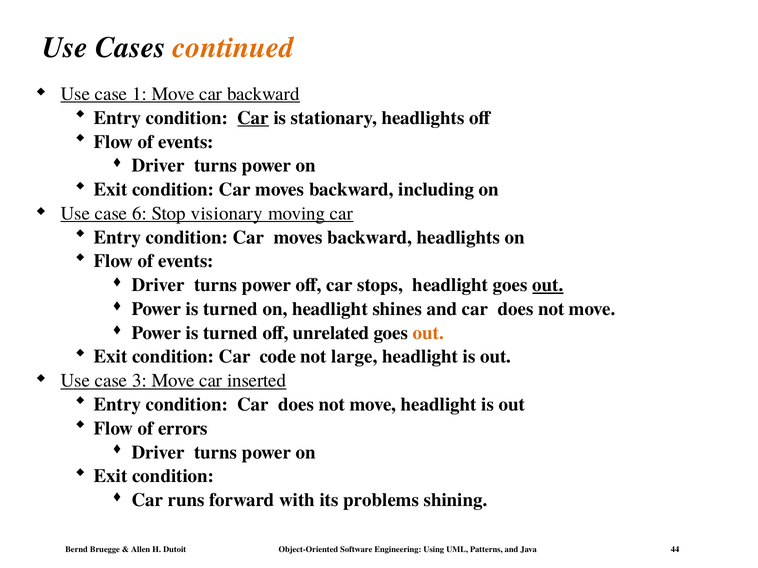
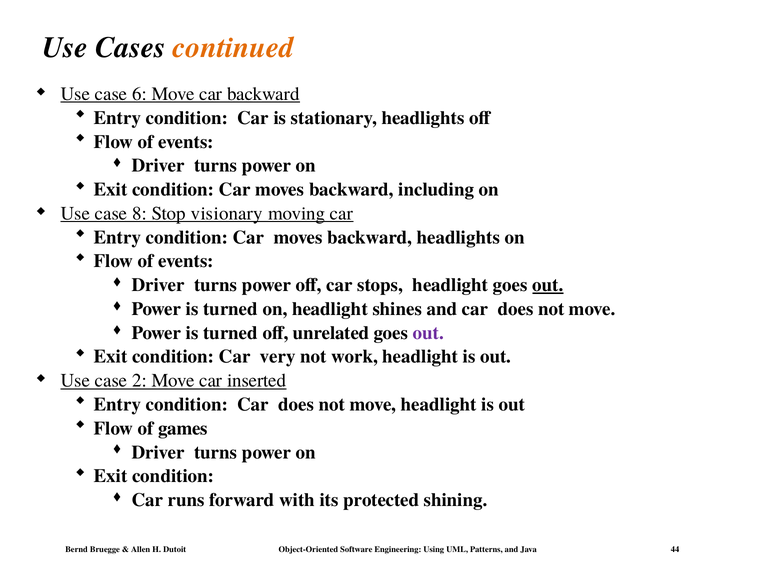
1: 1 -> 6
Car at (253, 118) underline: present -> none
6: 6 -> 8
out at (429, 333) colour: orange -> purple
code: code -> very
large: large -> work
3: 3 -> 2
errors: errors -> games
problems: problems -> protected
